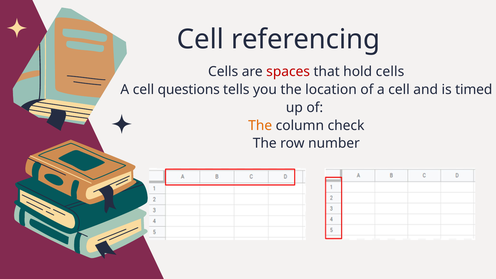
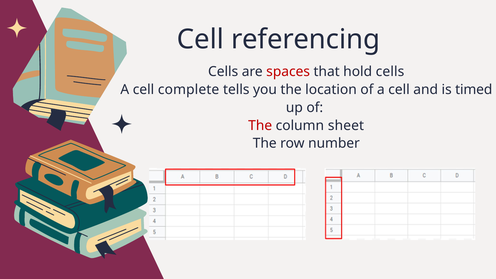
questions: questions -> complete
The at (260, 125) colour: orange -> red
check: check -> sheet
